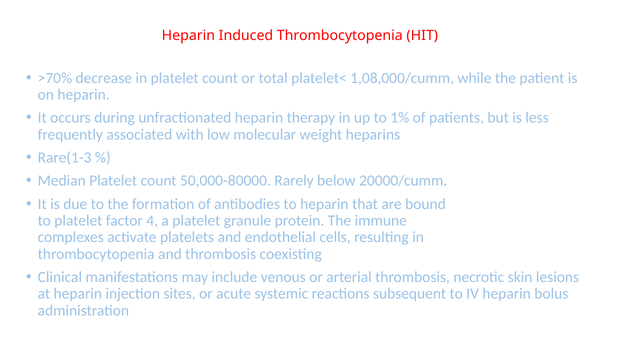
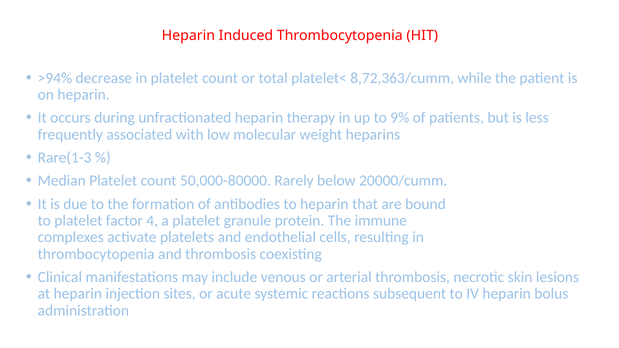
>70%: >70% -> >94%
1,08,000/cumm: 1,08,000/cumm -> 8,72,363/cumm
1%: 1% -> 9%
